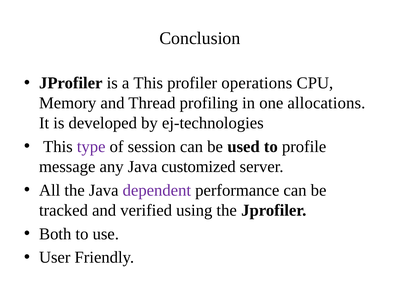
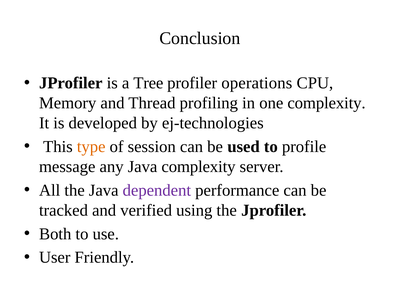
a This: This -> Tree
one allocations: allocations -> complexity
type colour: purple -> orange
Java customized: customized -> complexity
